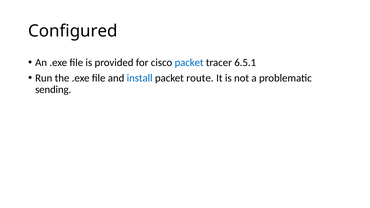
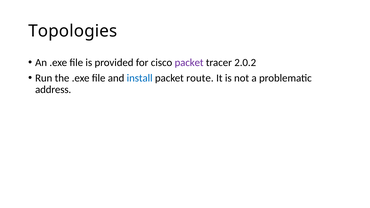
Configured: Configured -> Topologies
packet at (189, 63) colour: blue -> purple
6.5.1: 6.5.1 -> 2.0.2
sending: sending -> address
